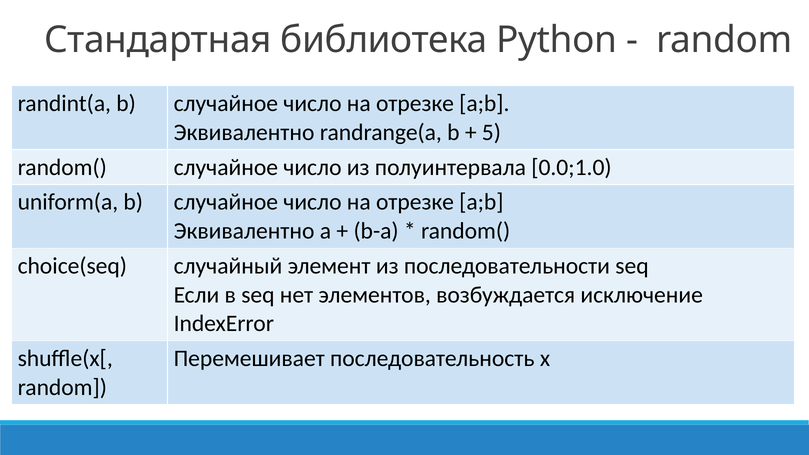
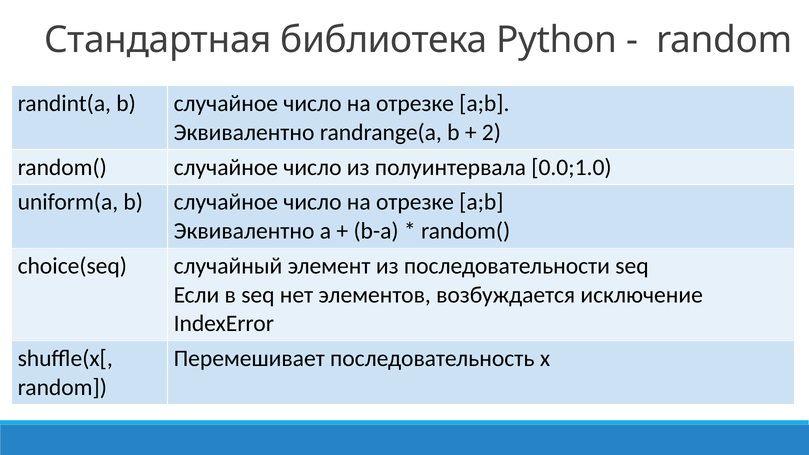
5: 5 -> 2
